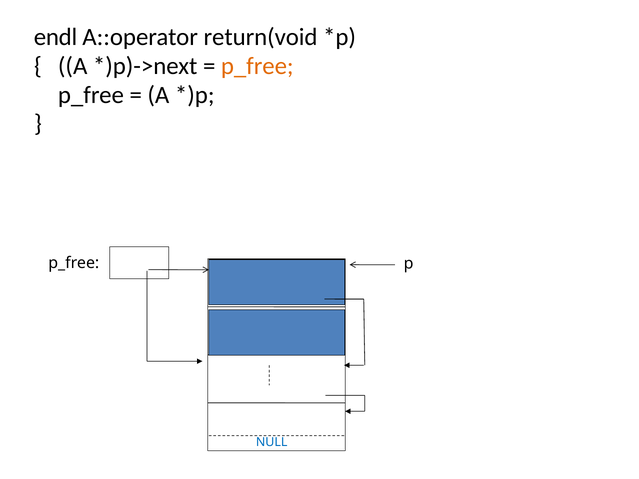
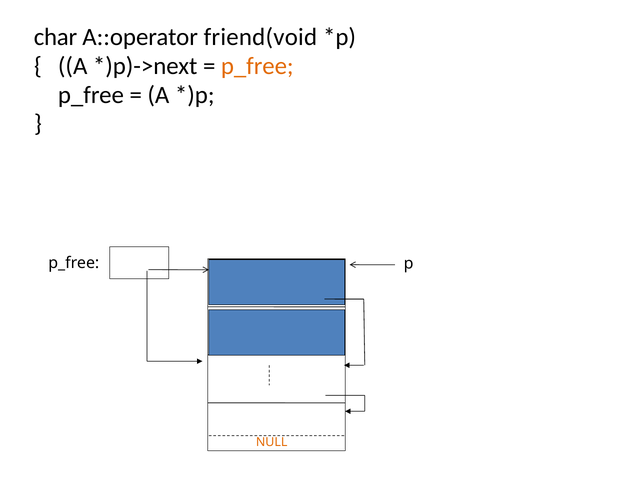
endl: endl -> char
return(void: return(void -> friend(void
NULL colour: blue -> orange
